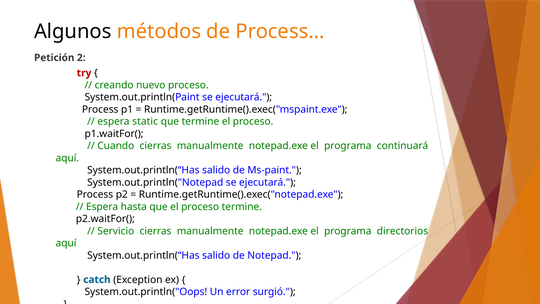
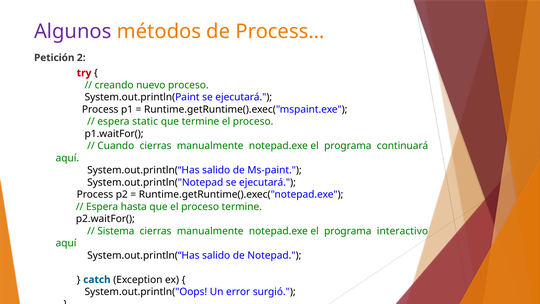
Algunos colour: black -> purple
Servicio: Servicio -> Sistema
directorios: directorios -> interactivo
